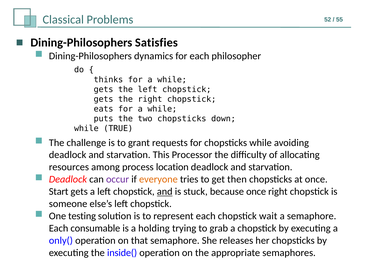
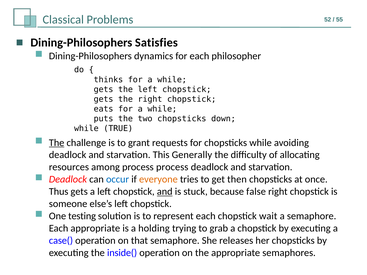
The at (57, 143) underline: none -> present
Processor: Processor -> Generally
process location: location -> process
occur colour: purple -> blue
Start: Start -> Thus
because once: once -> false
Each consumable: consumable -> appropriate
only(: only( -> case(
